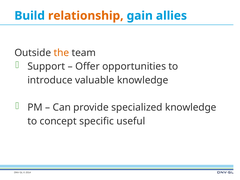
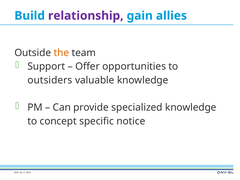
relationship colour: orange -> purple
introduce: introduce -> outsiders
useful: useful -> notice
